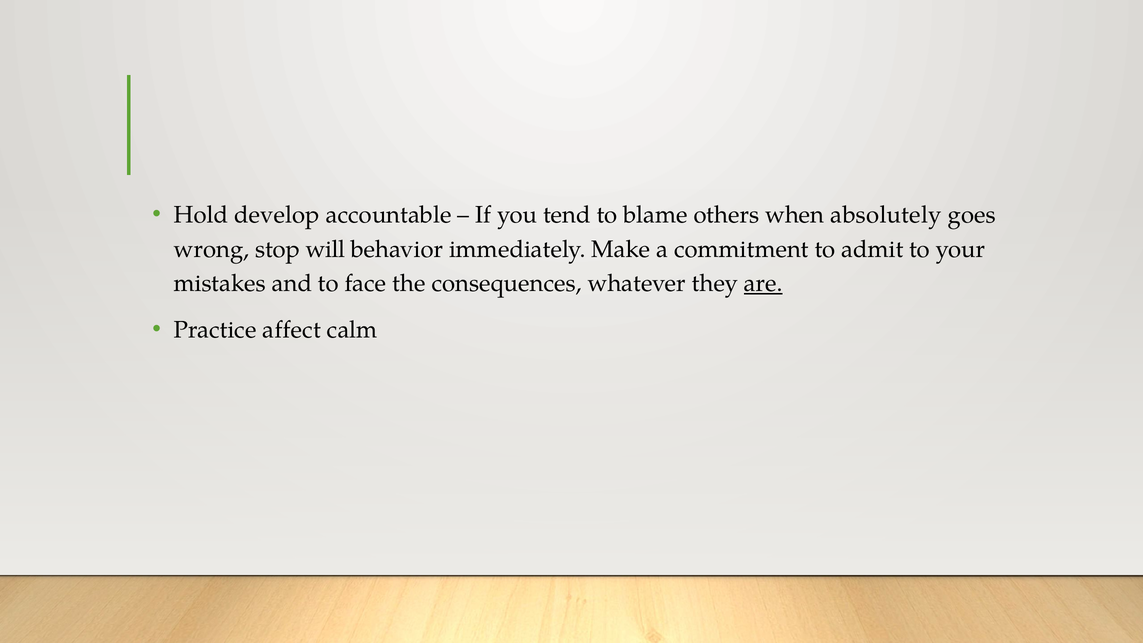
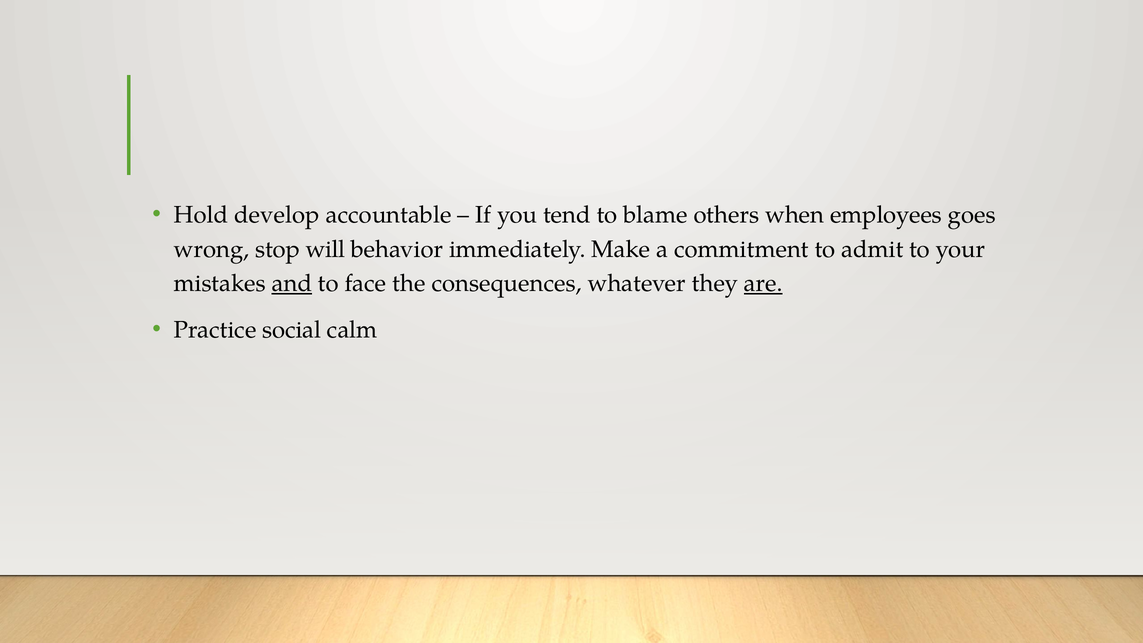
absolutely: absolutely -> employees
and underline: none -> present
affect: affect -> social
